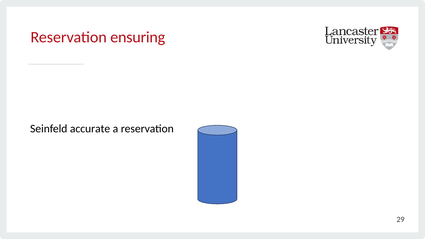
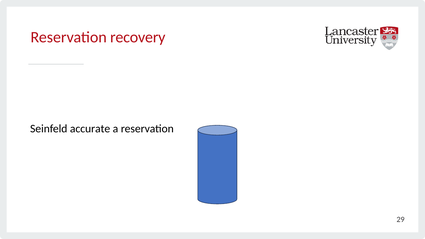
ensuring: ensuring -> recovery
